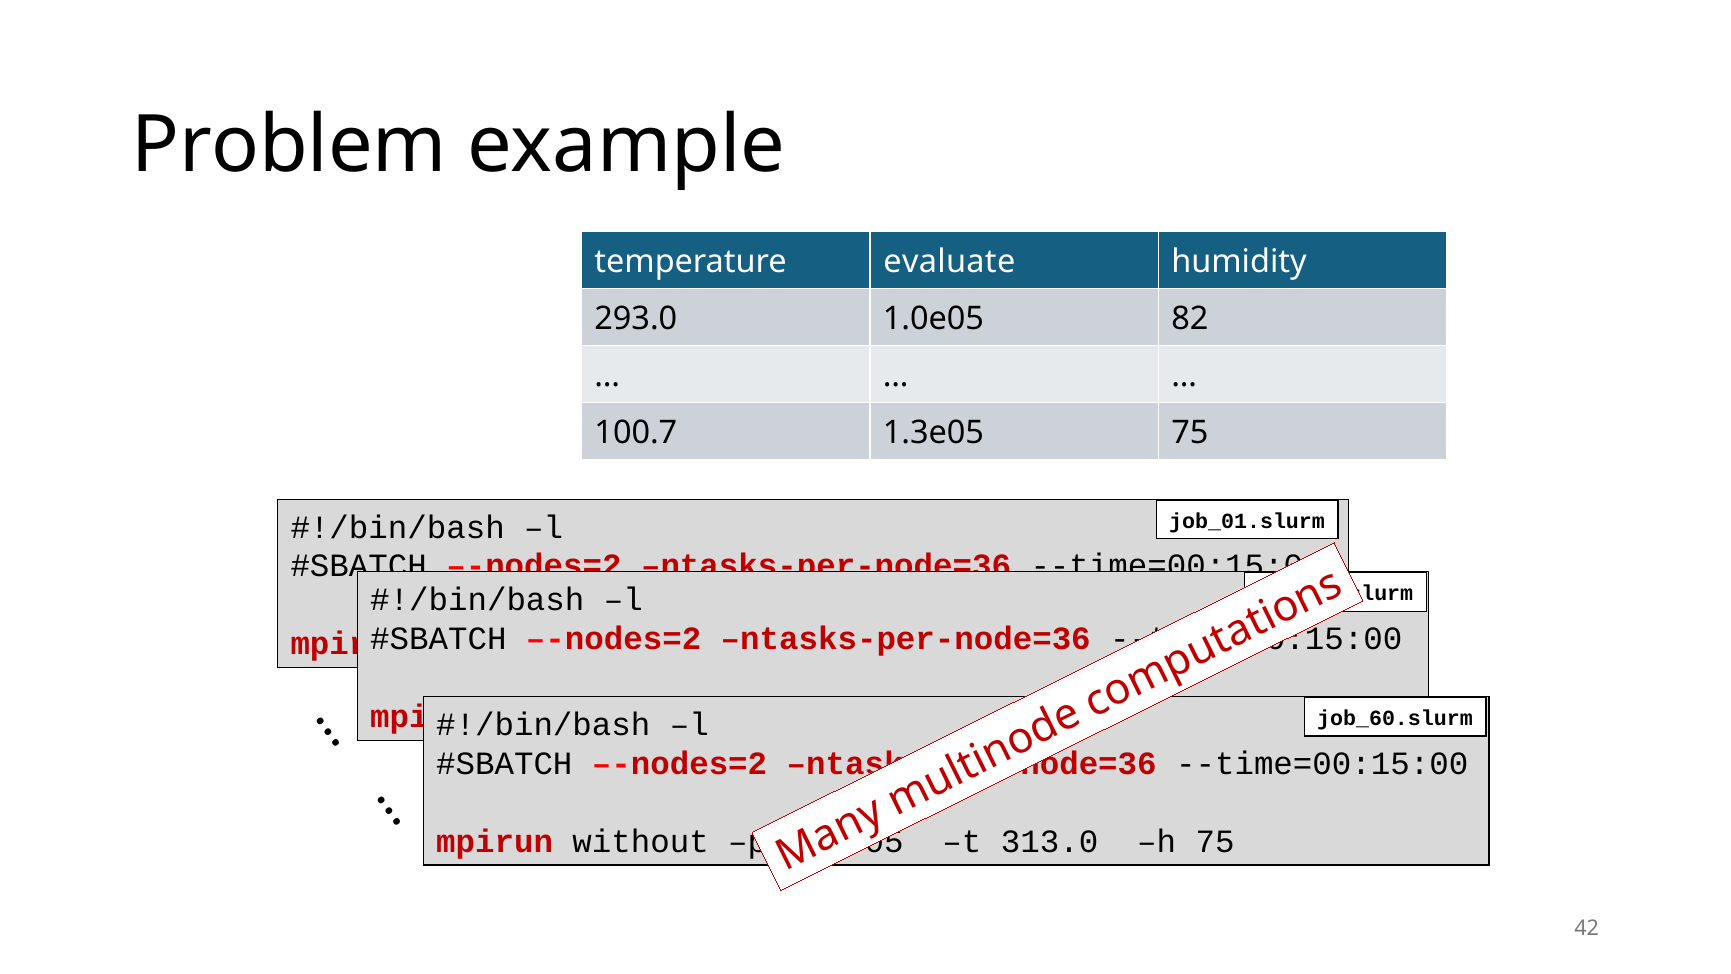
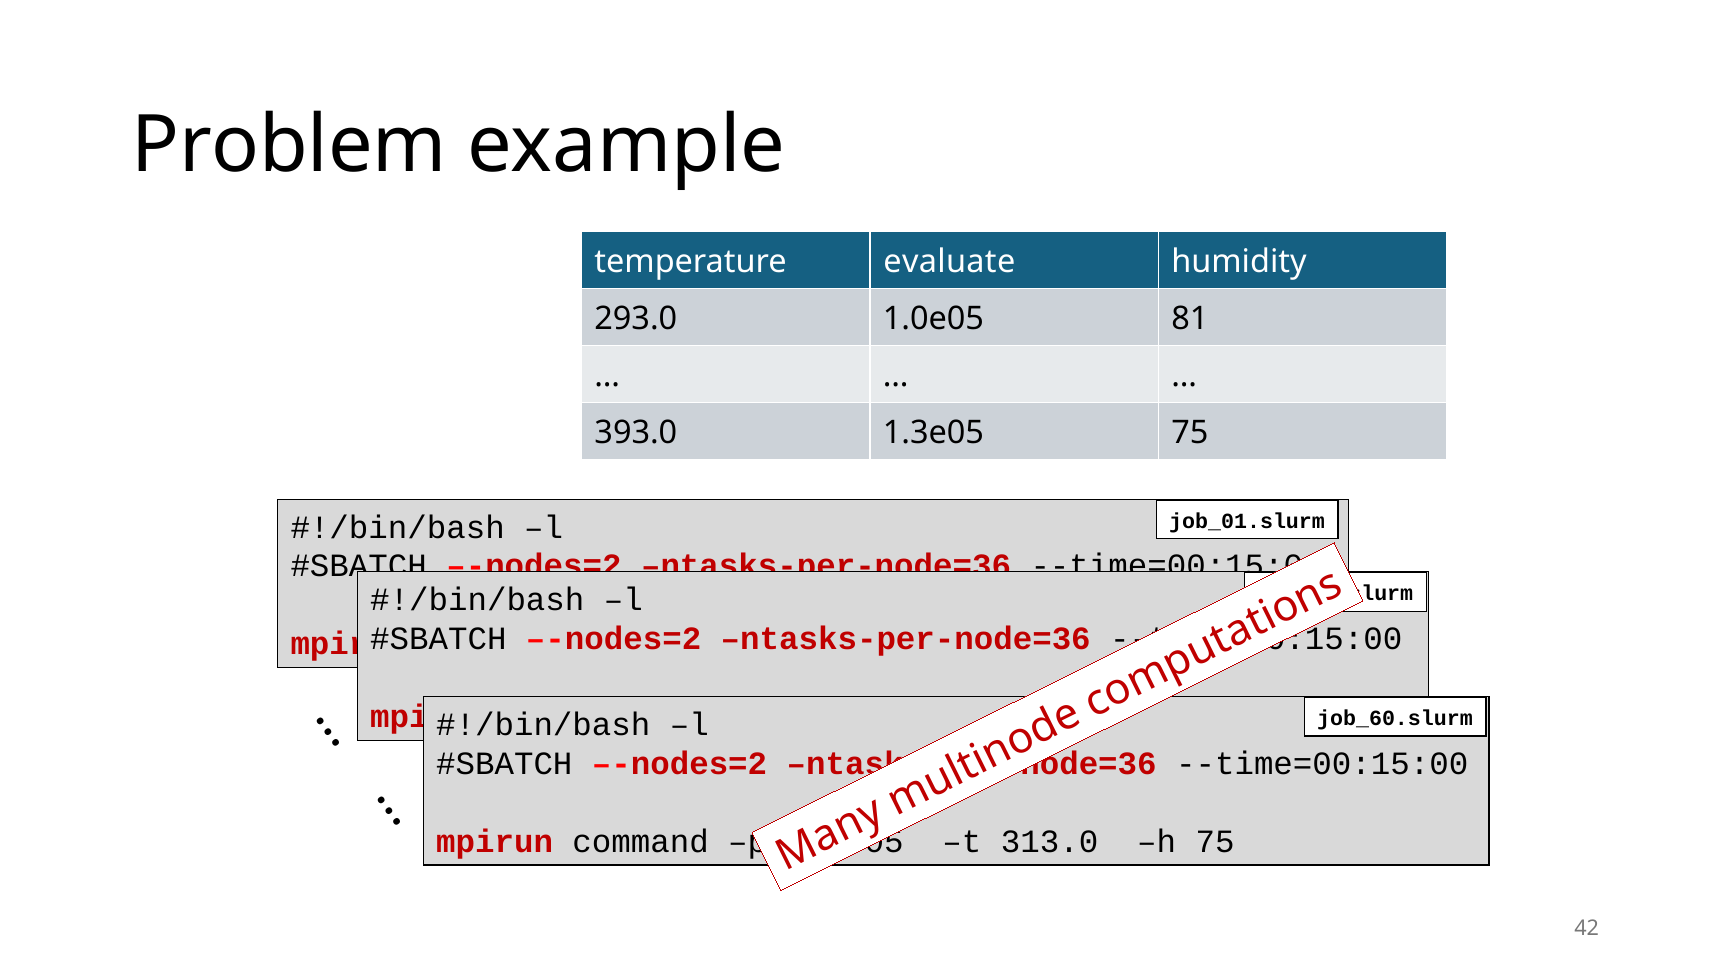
82: 82 -> 81
100.7: 100.7 -> 393.0
without: without -> command
